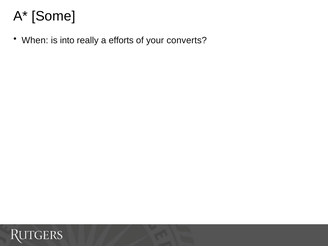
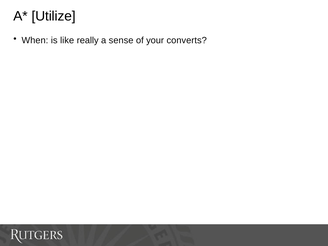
Some: Some -> Utilize
into: into -> like
efforts: efforts -> sense
